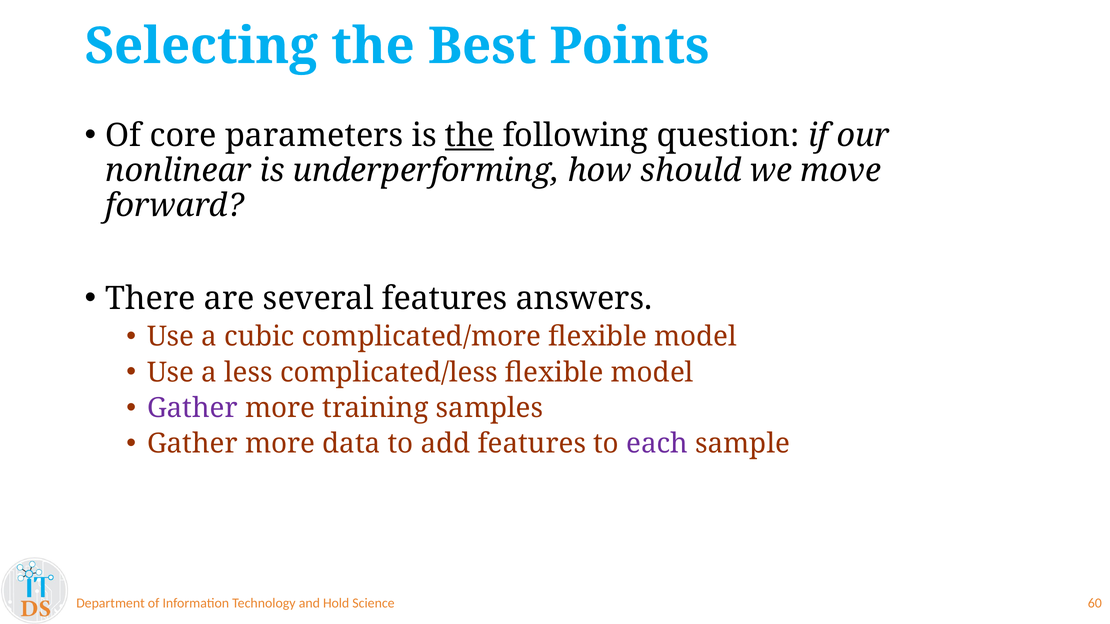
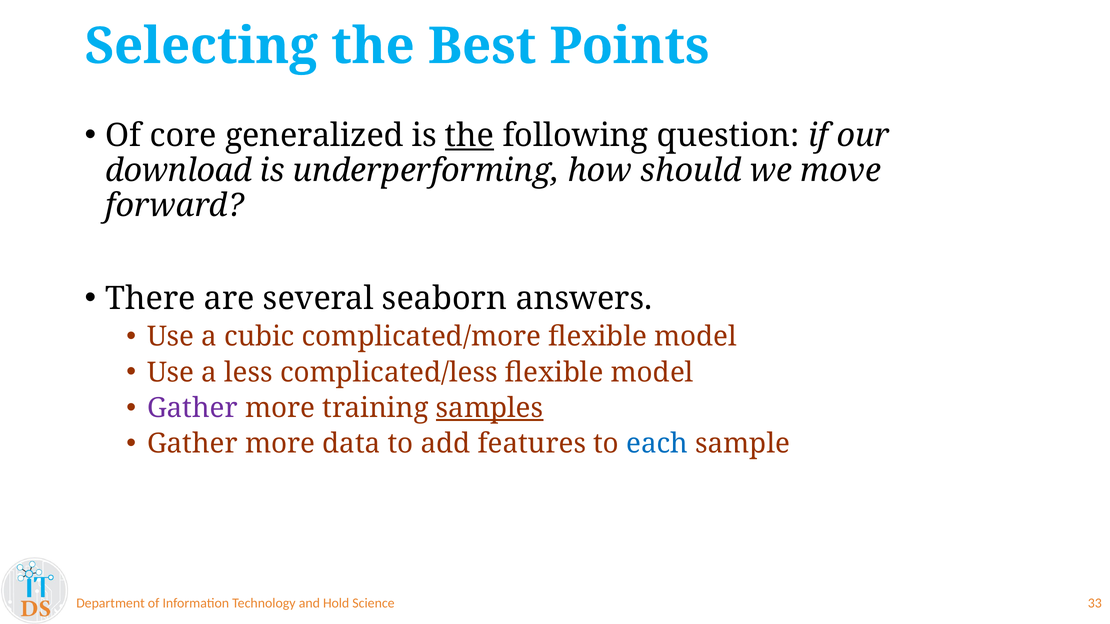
parameters: parameters -> generalized
nonlinear: nonlinear -> download
several features: features -> seaborn
samples underline: none -> present
each colour: purple -> blue
60: 60 -> 33
